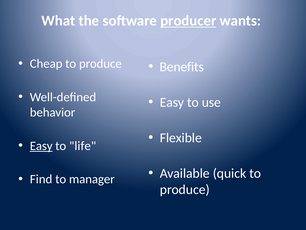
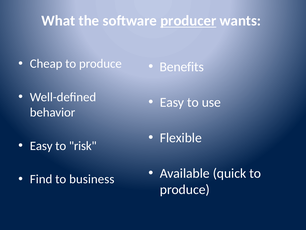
Easy at (41, 146) underline: present -> none
life: life -> risk
manager: manager -> business
